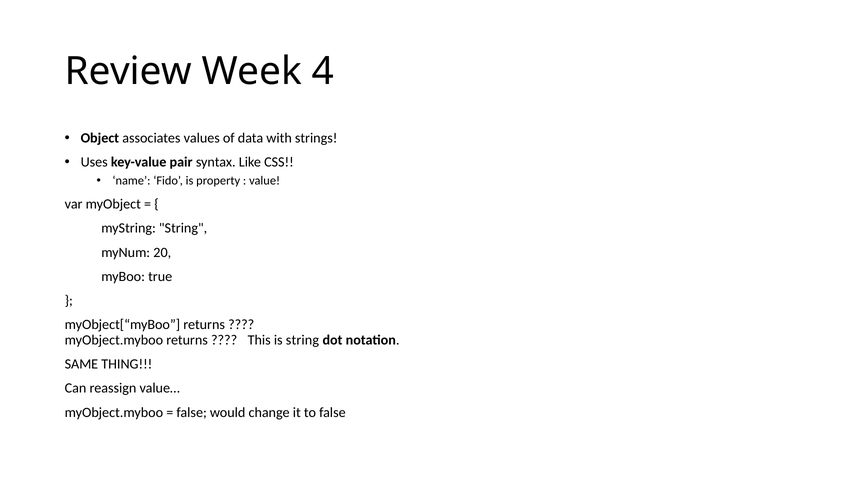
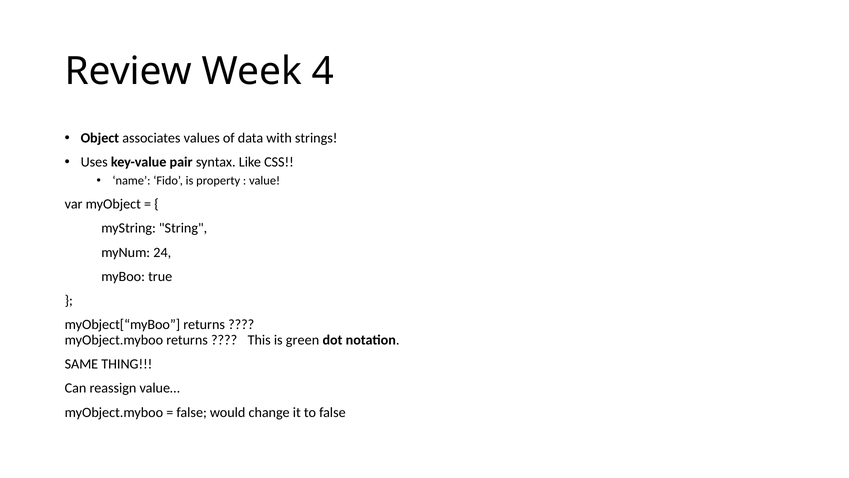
20: 20 -> 24
is string: string -> green
